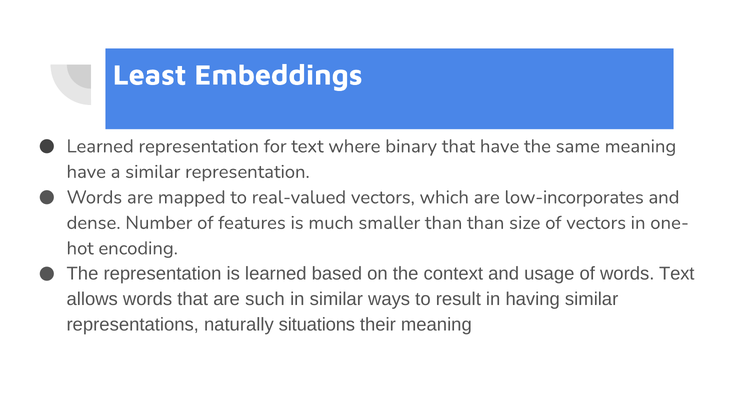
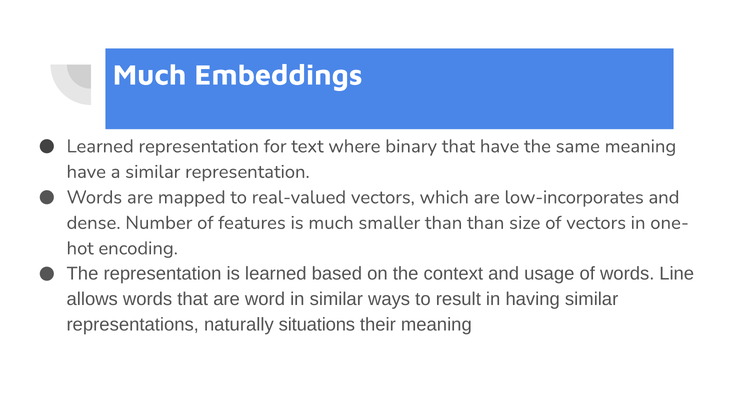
Least at (150, 75): Least -> Much
words Text: Text -> Line
such: such -> word
